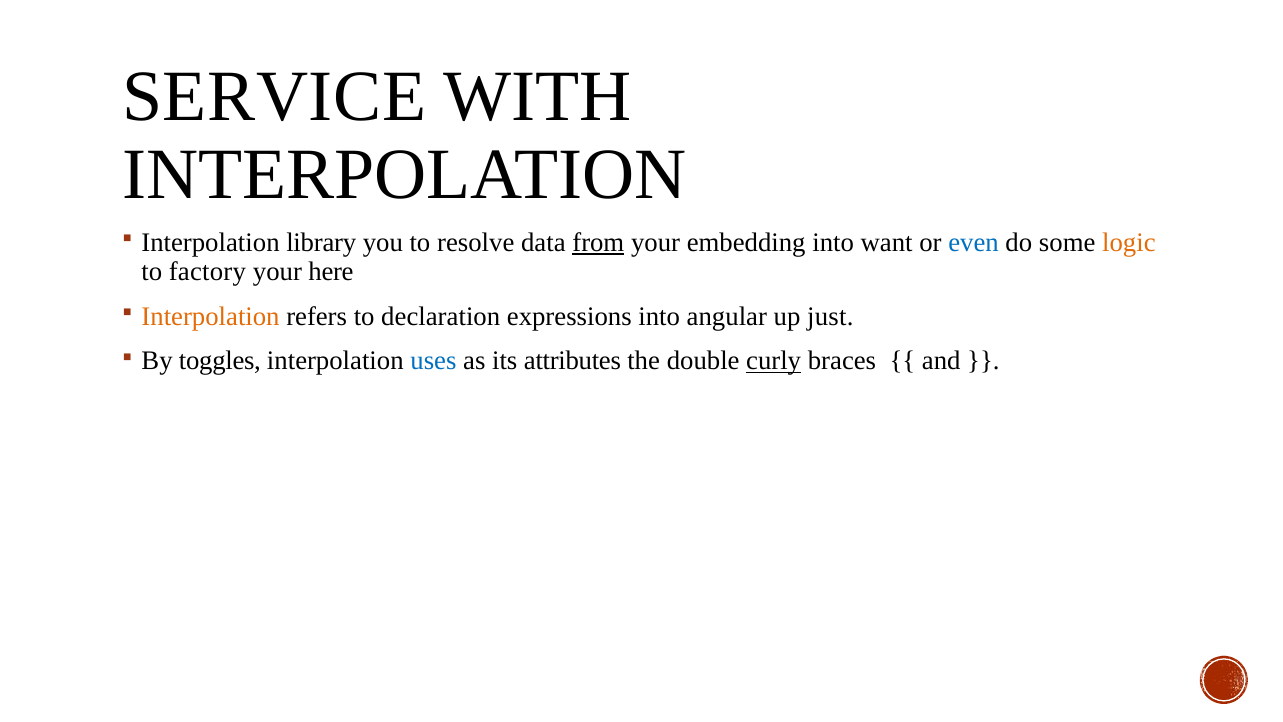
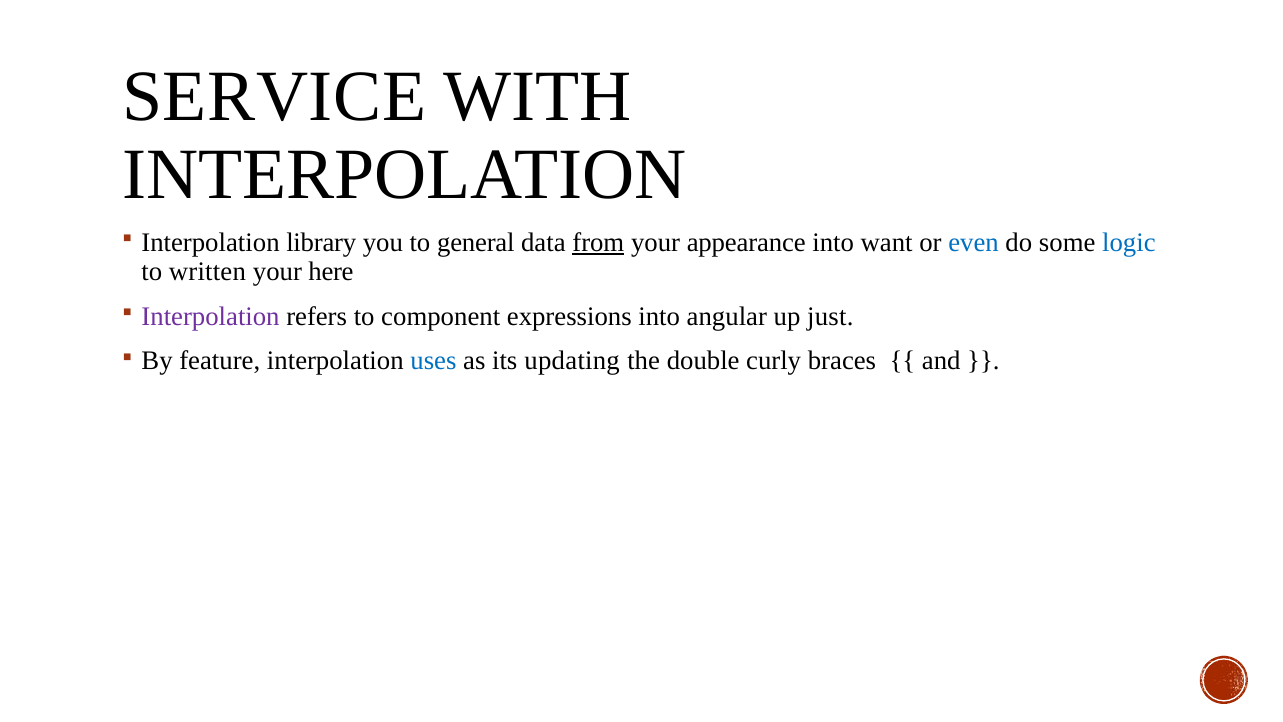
resolve: resolve -> general
embedding: embedding -> appearance
logic colour: orange -> blue
factory: factory -> written
Interpolation at (211, 316) colour: orange -> purple
declaration: declaration -> component
toggles: toggles -> feature
attributes: attributes -> updating
curly underline: present -> none
